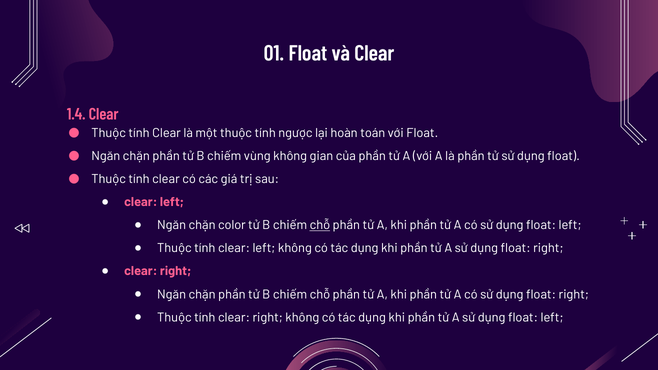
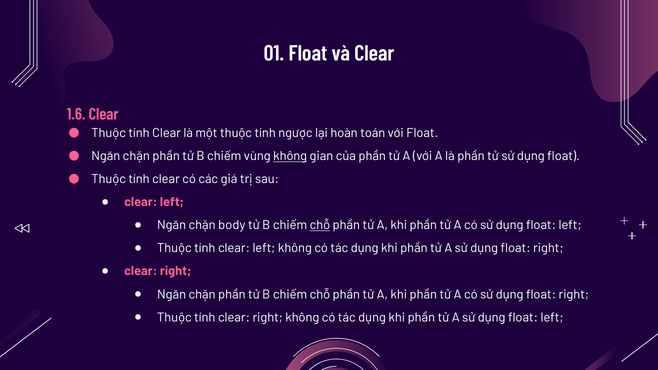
1.4: 1.4 -> 1.6
không at (290, 156) underline: none -> present
color: color -> body
